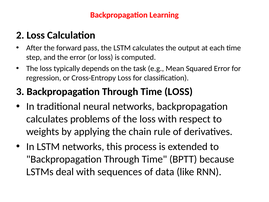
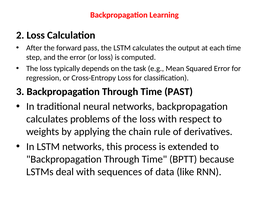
Time LOSS: LOSS -> PAST
